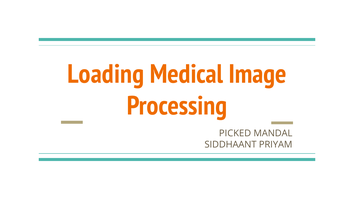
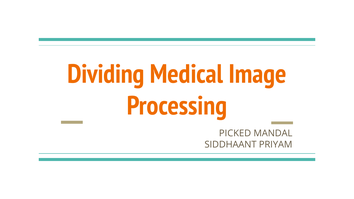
Loading: Loading -> Dividing
